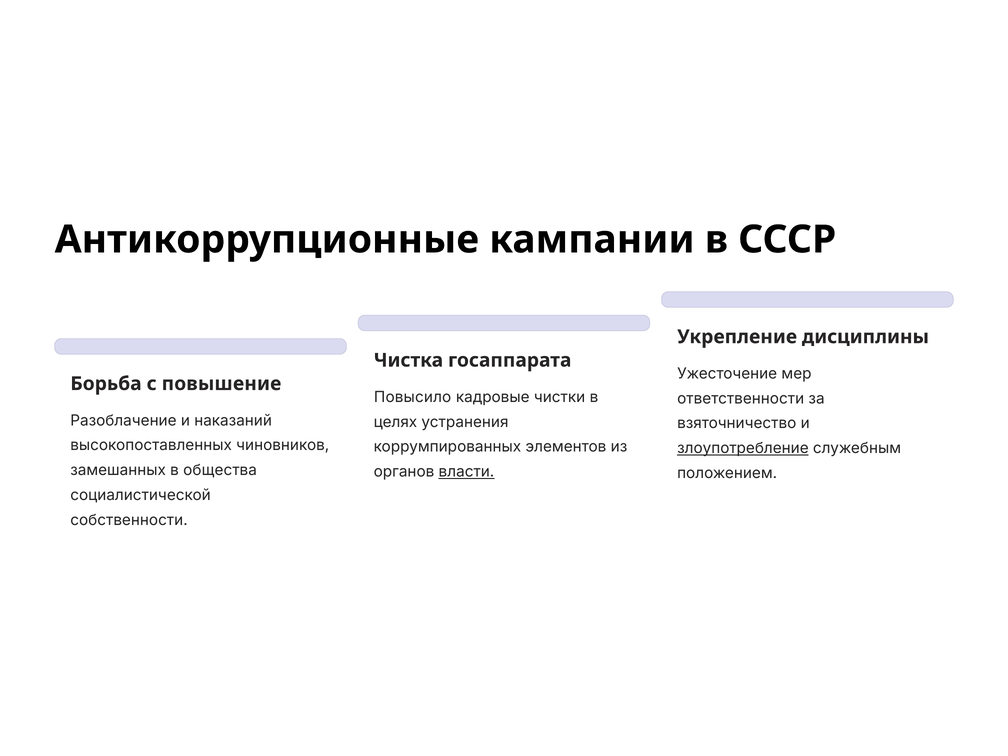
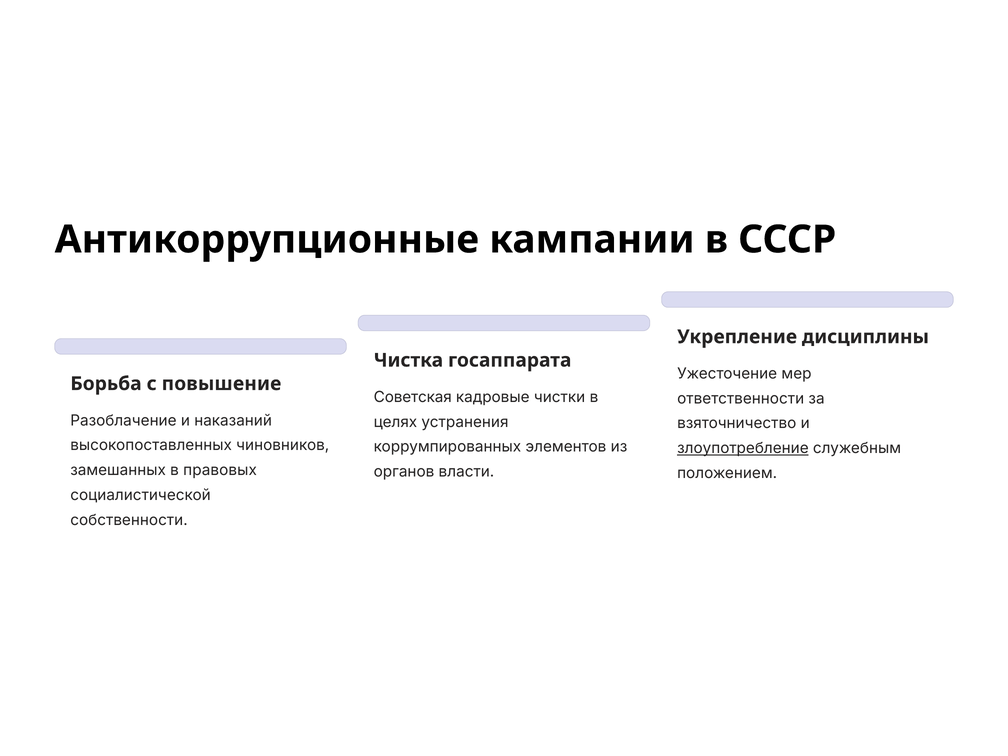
Повысило: Повысило -> Советская
общества: общества -> правовых
власти underline: present -> none
